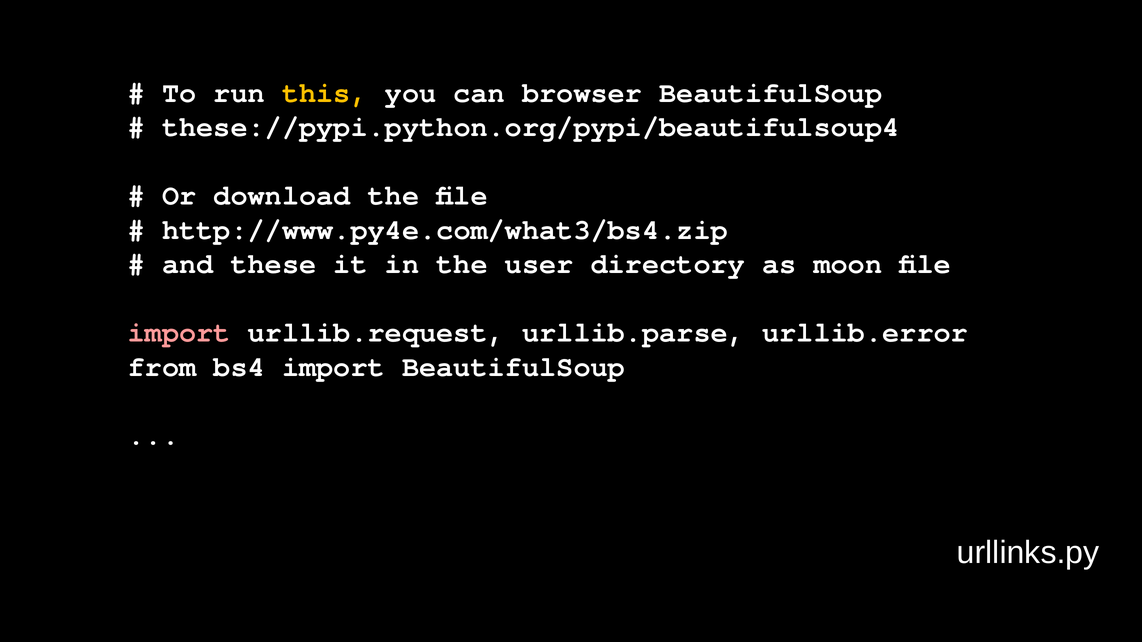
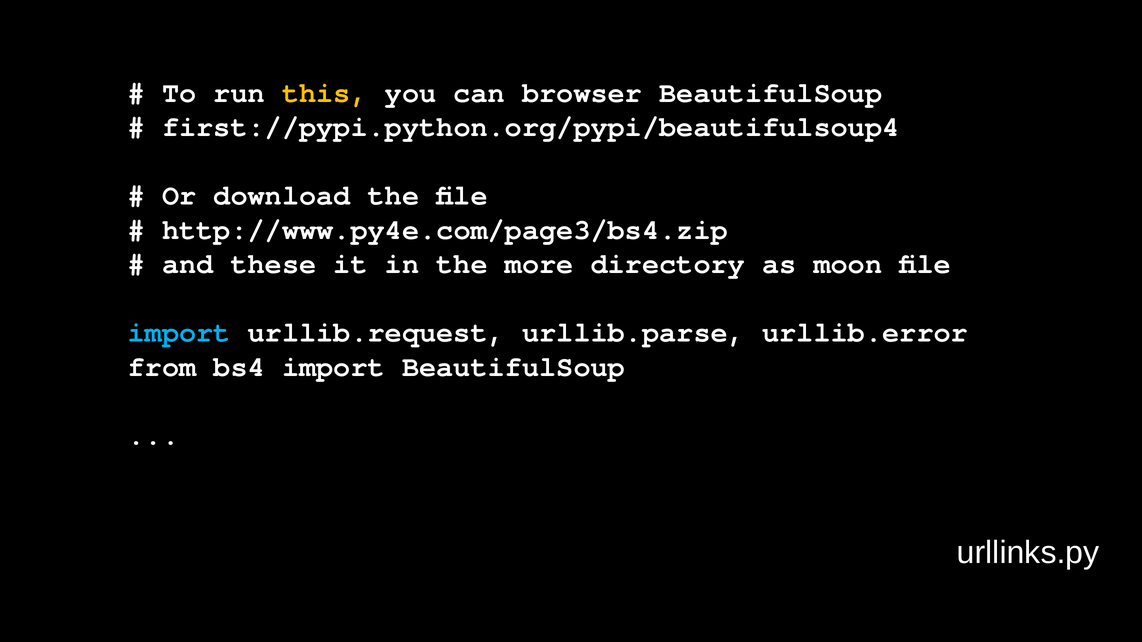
these://pypi.python.org/pypi/beautifulsoup4: these://pypi.python.org/pypi/beautifulsoup4 -> first://pypi.python.org/pypi/beautifulsoup4
http://www.py4e.com/what3/bs4.zip: http://www.py4e.com/what3/bs4.zip -> http://www.py4e.com/page3/bs4.zip
user: user -> more
import at (179, 333) colour: pink -> light blue
